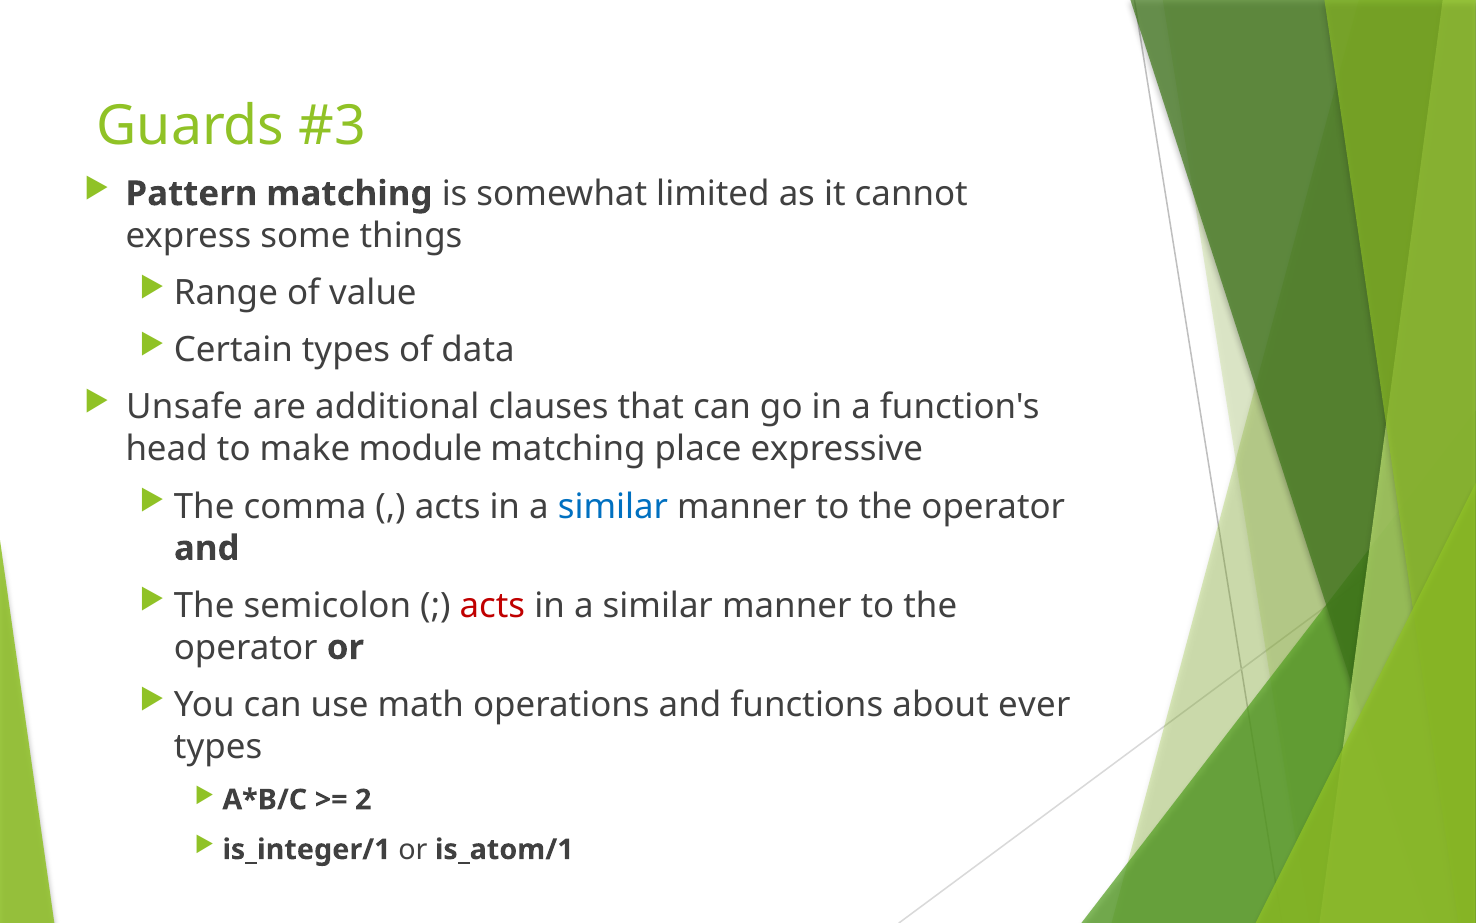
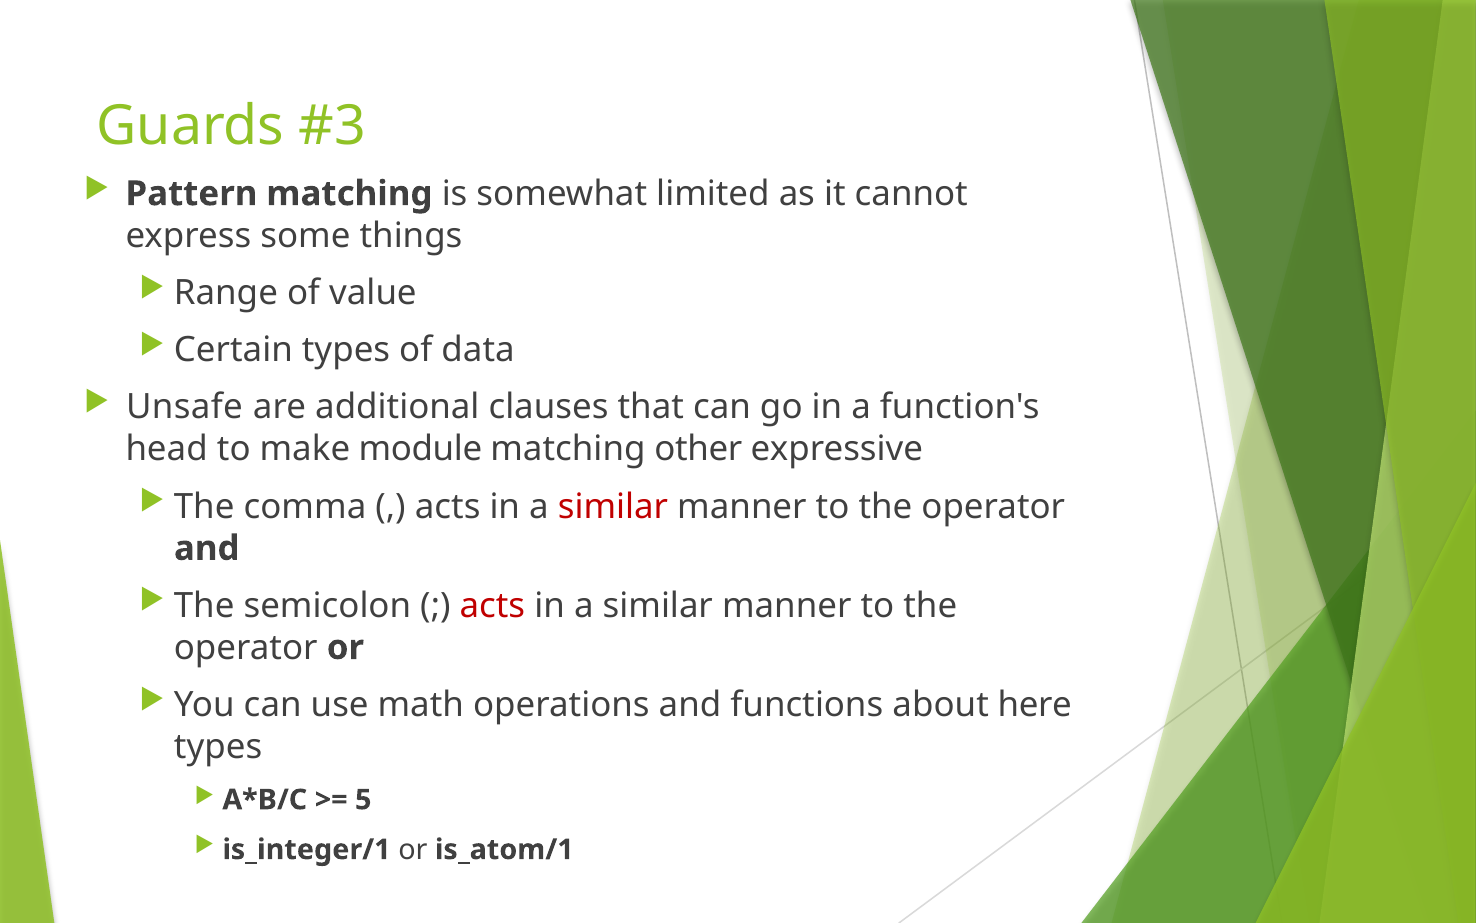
place: place -> other
similar at (613, 506) colour: blue -> red
ever: ever -> here
2: 2 -> 5
